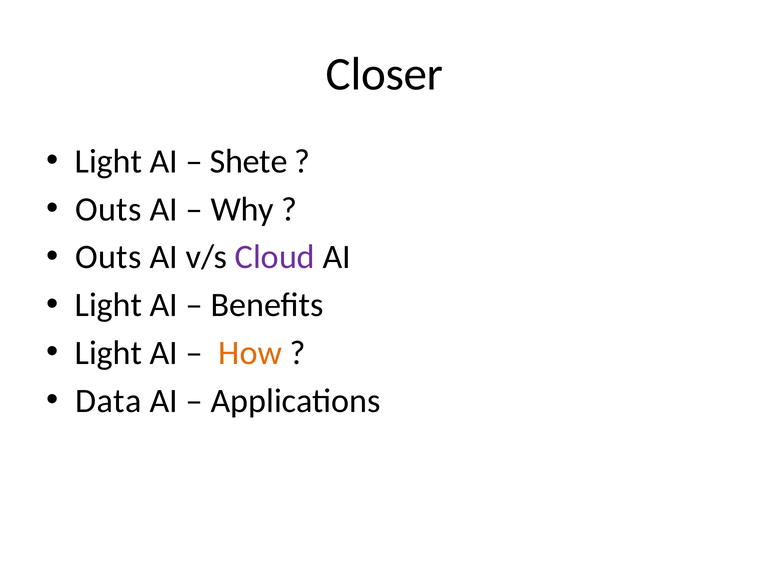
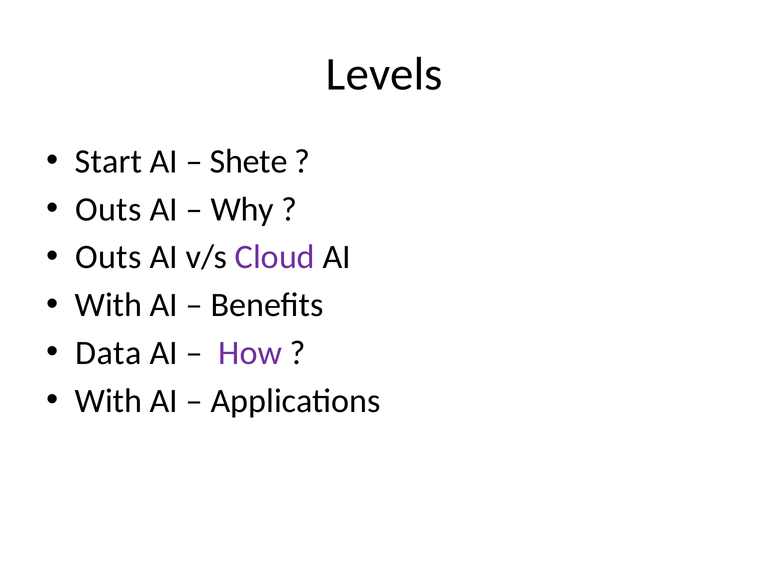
Closer: Closer -> Levels
Light at (109, 161): Light -> Start
Light at (109, 305): Light -> With
Light at (109, 353): Light -> Data
How colour: orange -> purple
Data at (108, 401): Data -> With
